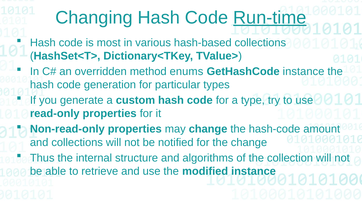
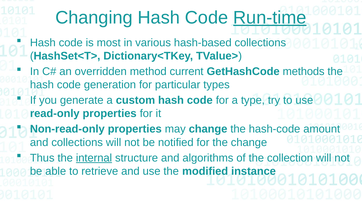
enums: enums -> current
GetHashCode instance: instance -> methods
internal underline: none -> present
